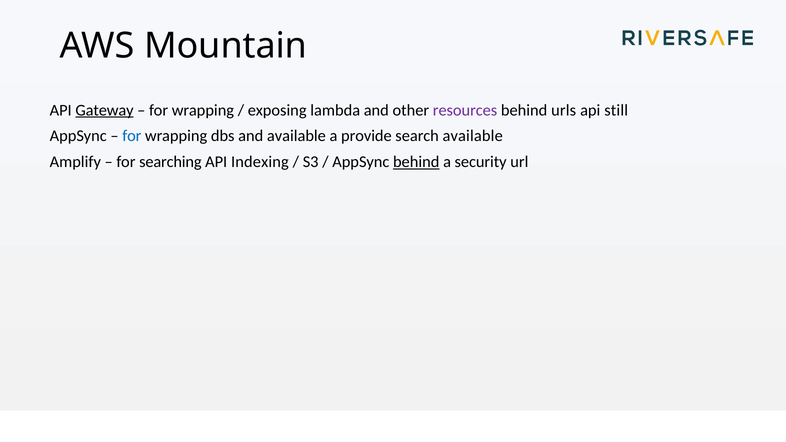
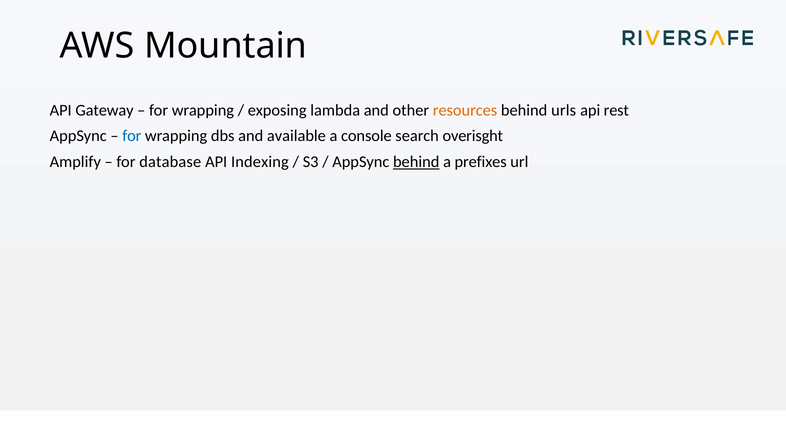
Gateway underline: present -> none
resources colour: purple -> orange
still: still -> rest
provide: provide -> console
search available: available -> overisght
searching: searching -> database
security: security -> prefixes
